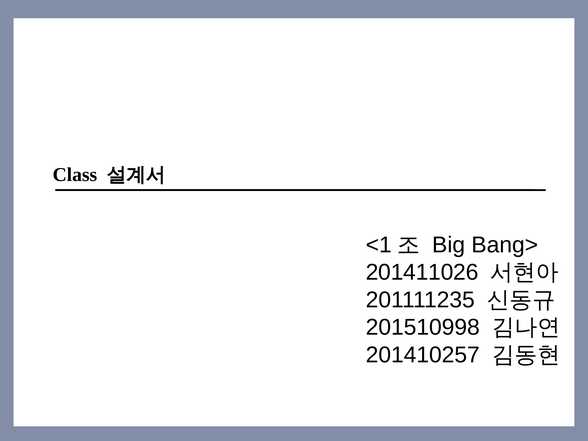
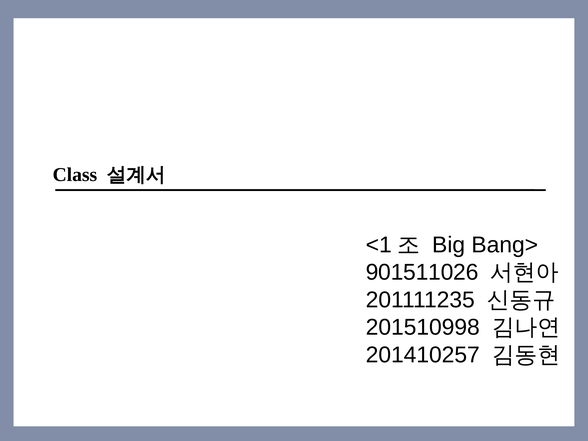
201411026: 201411026 -> 901511026
